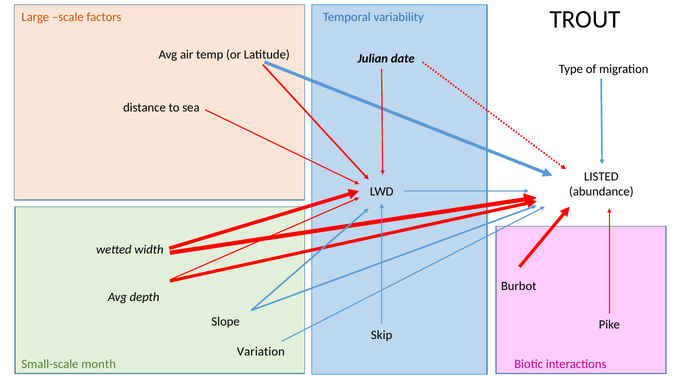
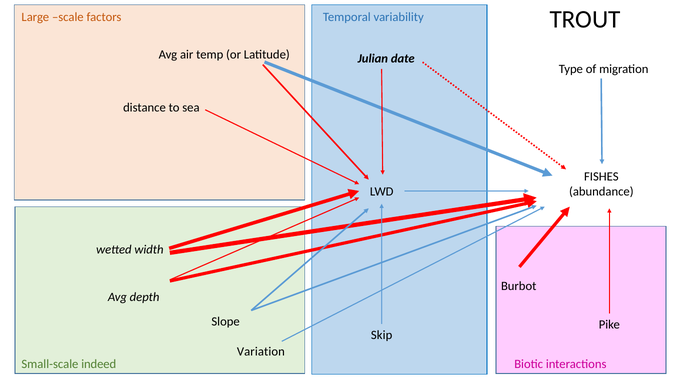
LISTED: LISTED -> FISHES
month: month -> indeed
